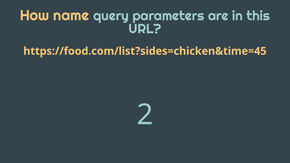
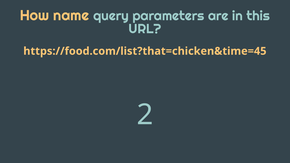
https://food.com/list?sides=chicken&time=45: https://food.com/list?sides=chicken&time=45 -> https://food.com/list?that=chicken&time=45
